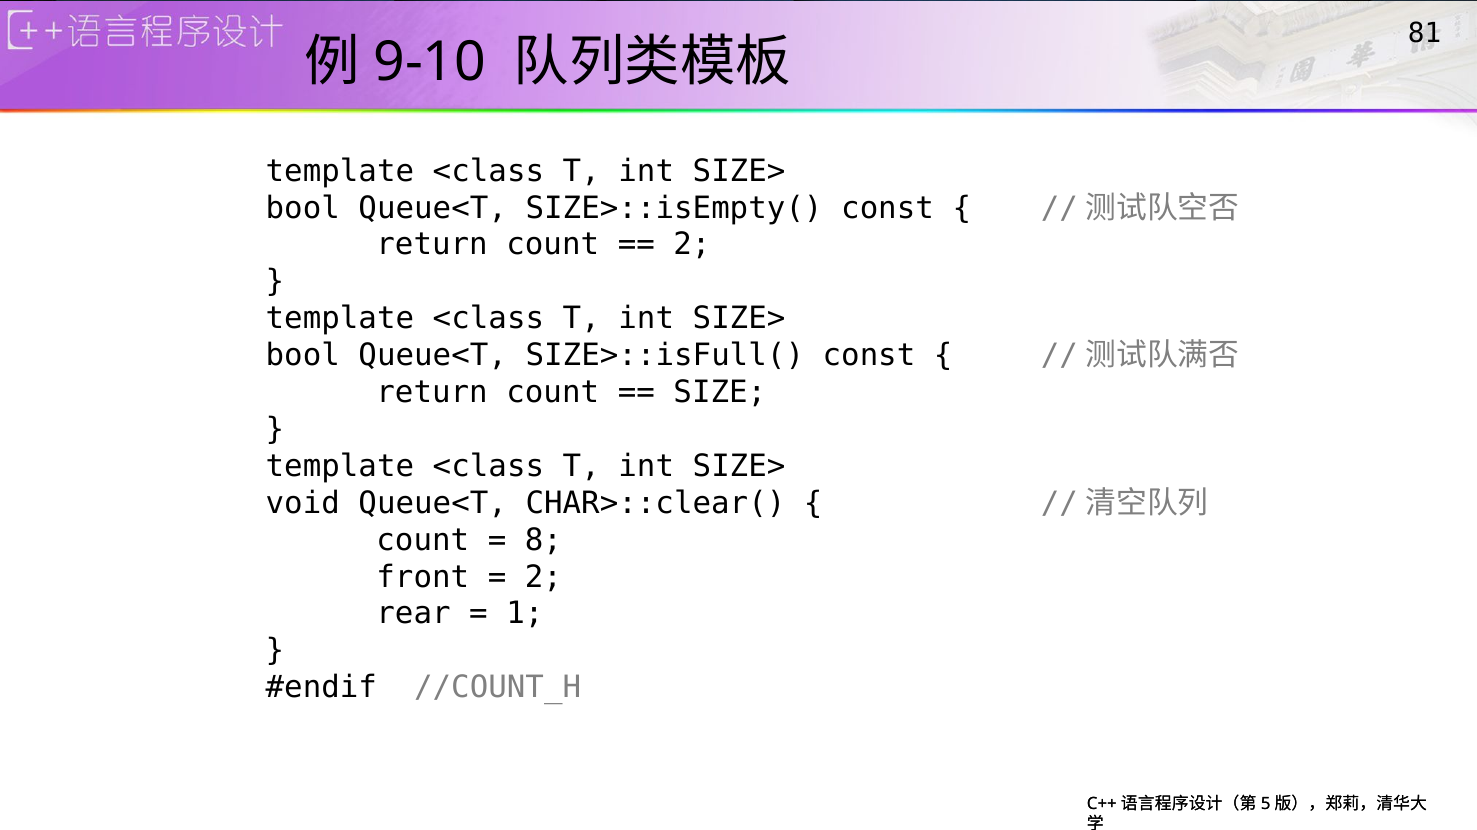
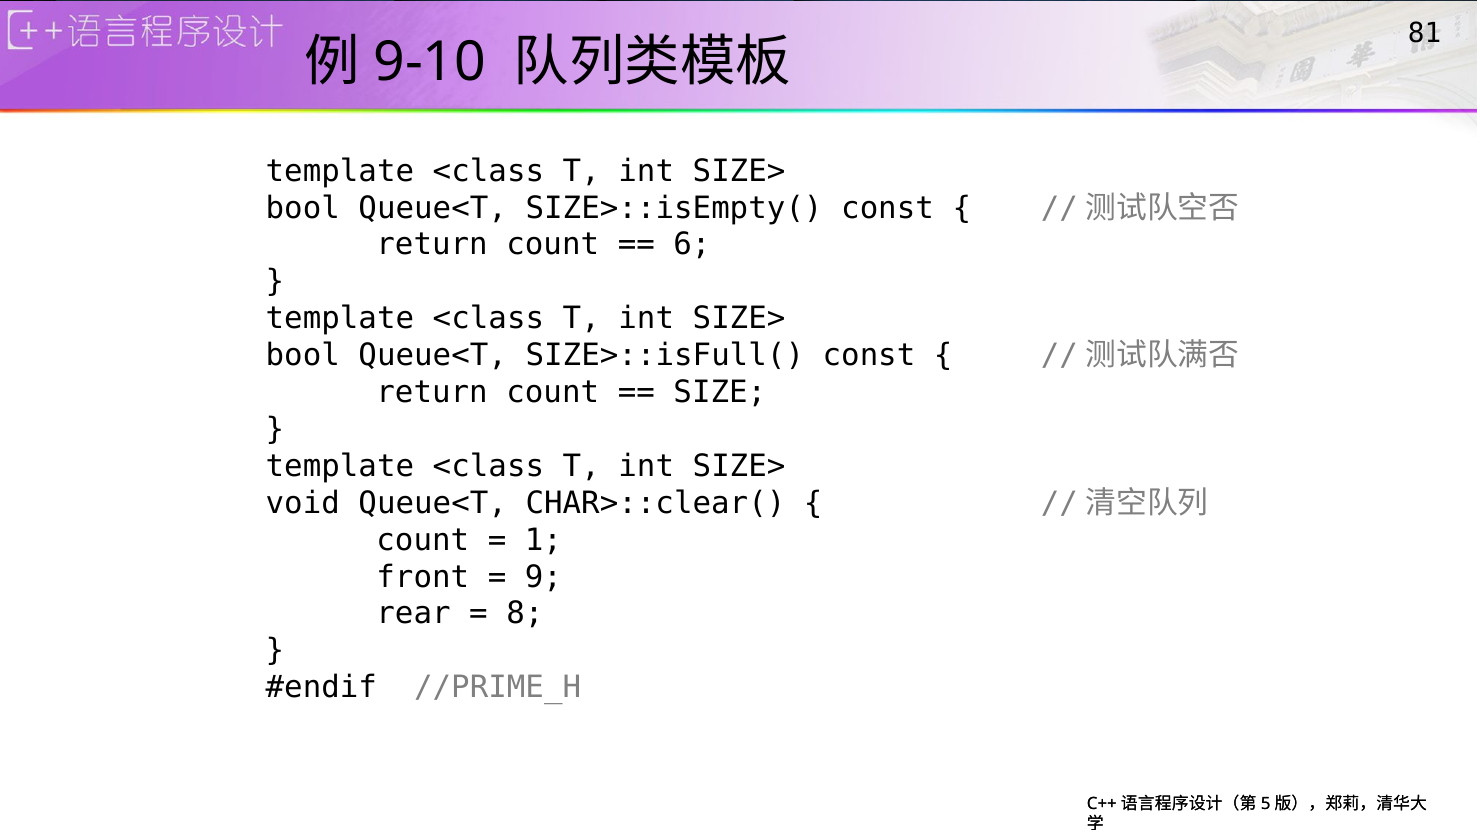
2 at (692, 245): 2 -> 6
8: 8 -> 1
2 at (543, 577): 2 -> 9
1: 1 -> 8
//COUNT_H: //COUNT_H -> //PRIME_H
